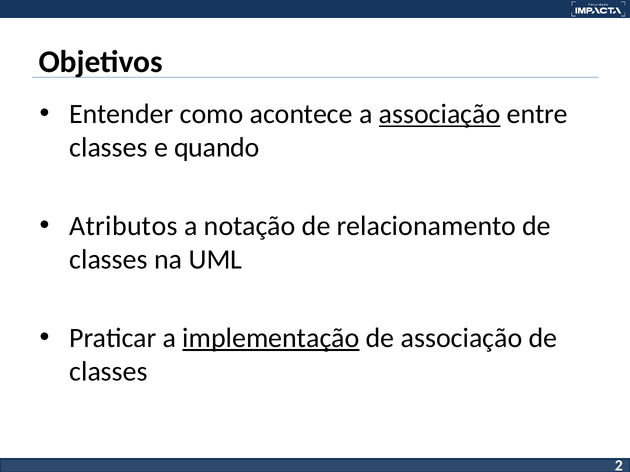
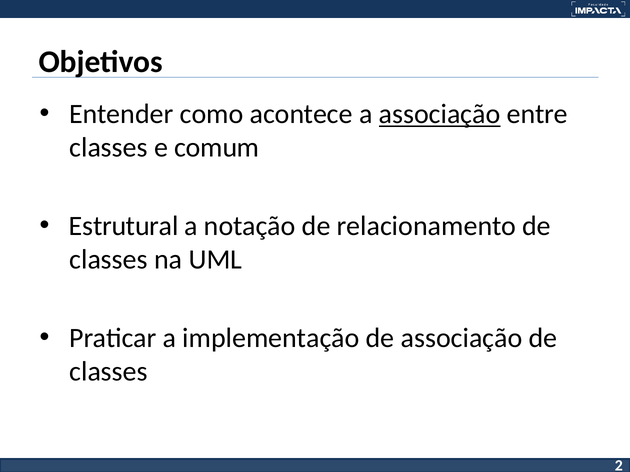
quando: quando -> comum
Atributos: Atributos -> Estrutural
implementação underline: present -> none
